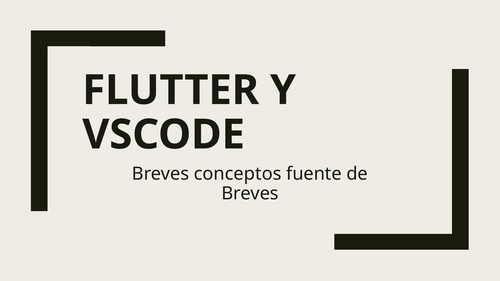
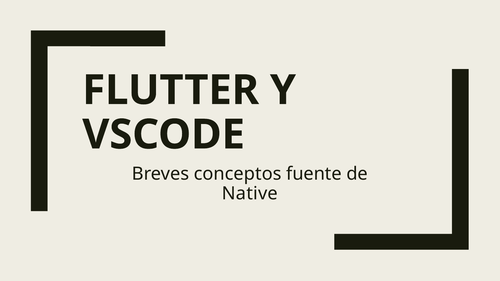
Breves at (250, 194): Breves -> Native
